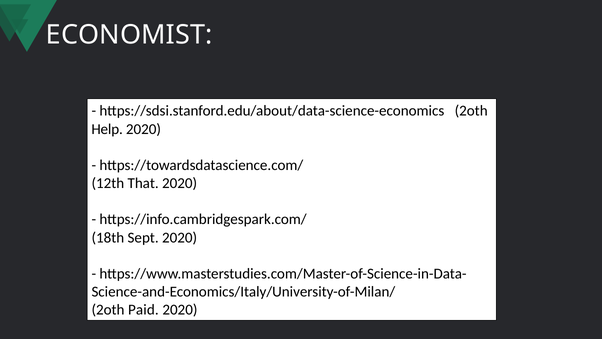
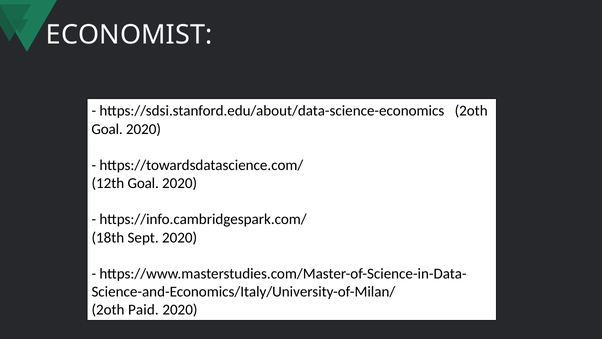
Help at (107, 129): Help -> Goal
12th That: That -> Goal
